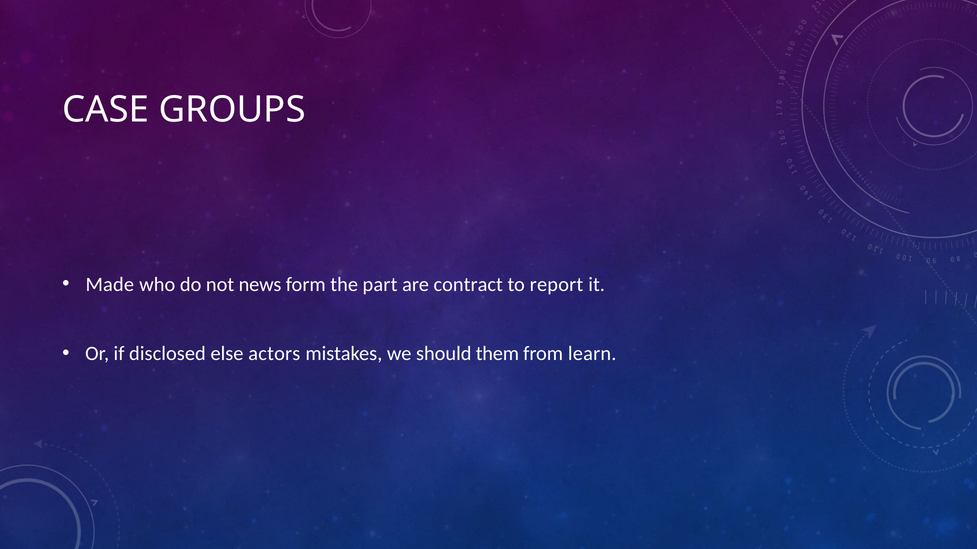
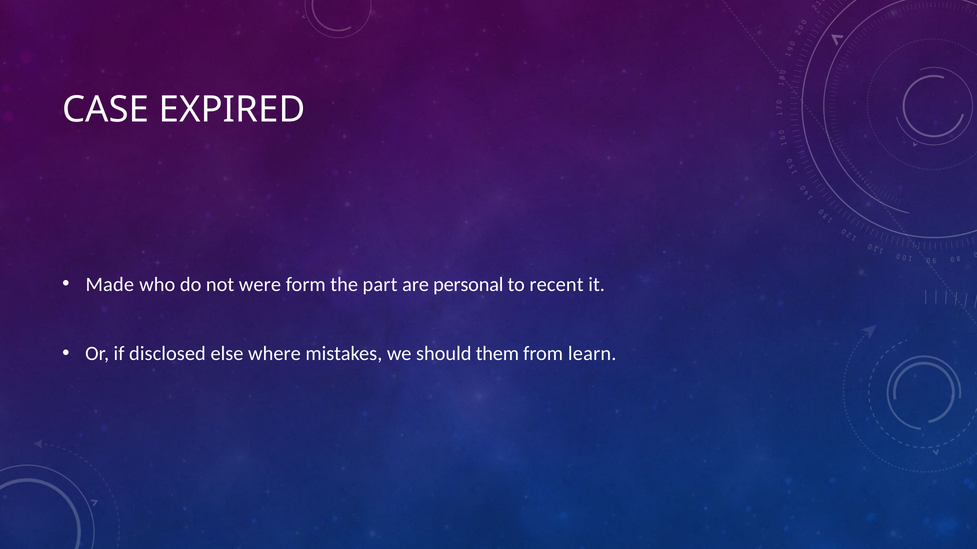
GROUPS: GROUPS -> EXPIRED
news: news -> were
contract: contract -> personal
report: report -> recent
actors: actors -> where
